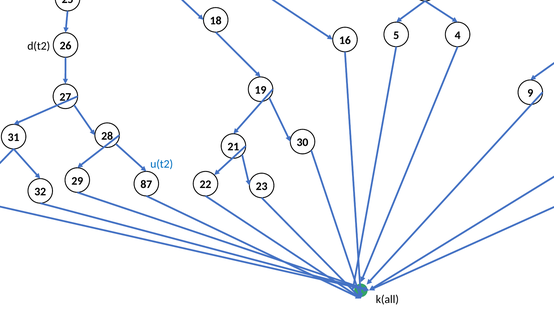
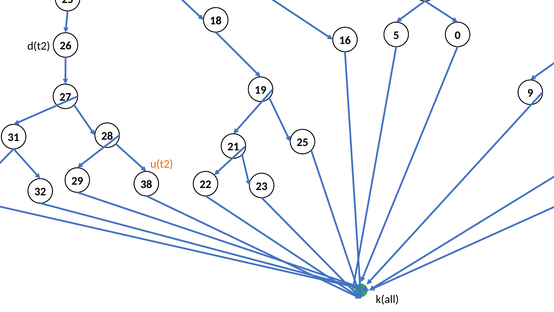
5 4: 4 -> 0
30 at (302, 142): 30 -> 25
u(t2 colour: blue -> orange
87: 87 -> 38
